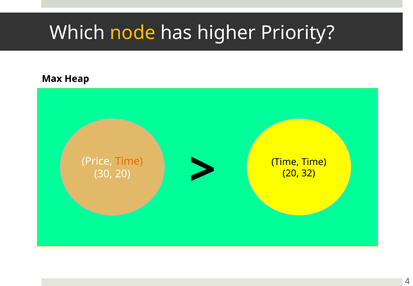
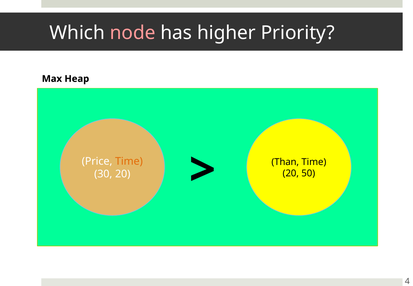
node colour: yellow -> pink
Time at (285, 162): Time -> Than
32: 32 -> 50
